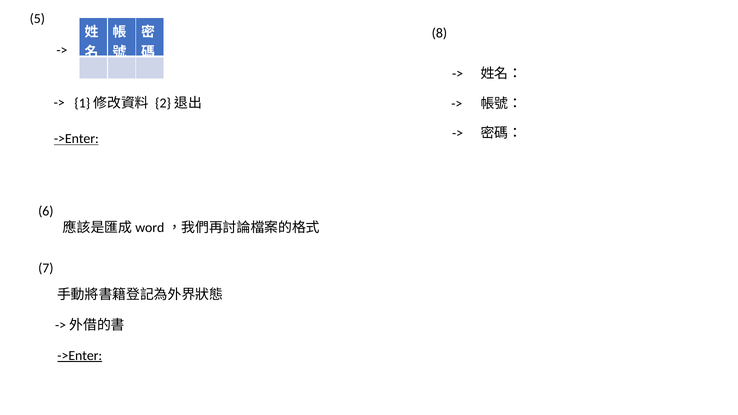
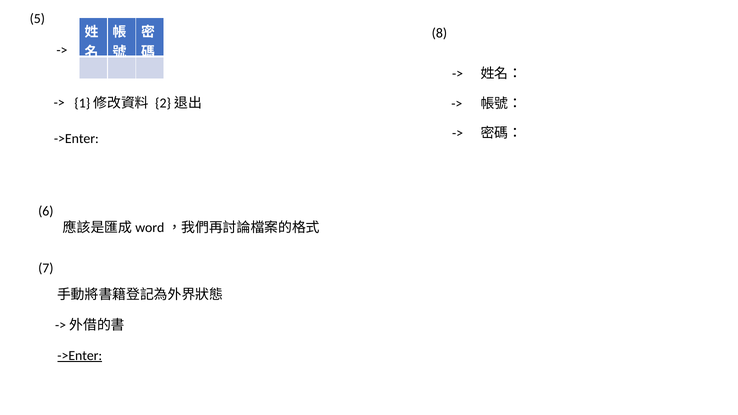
->Enter at (76, 139) underline: present -> none
